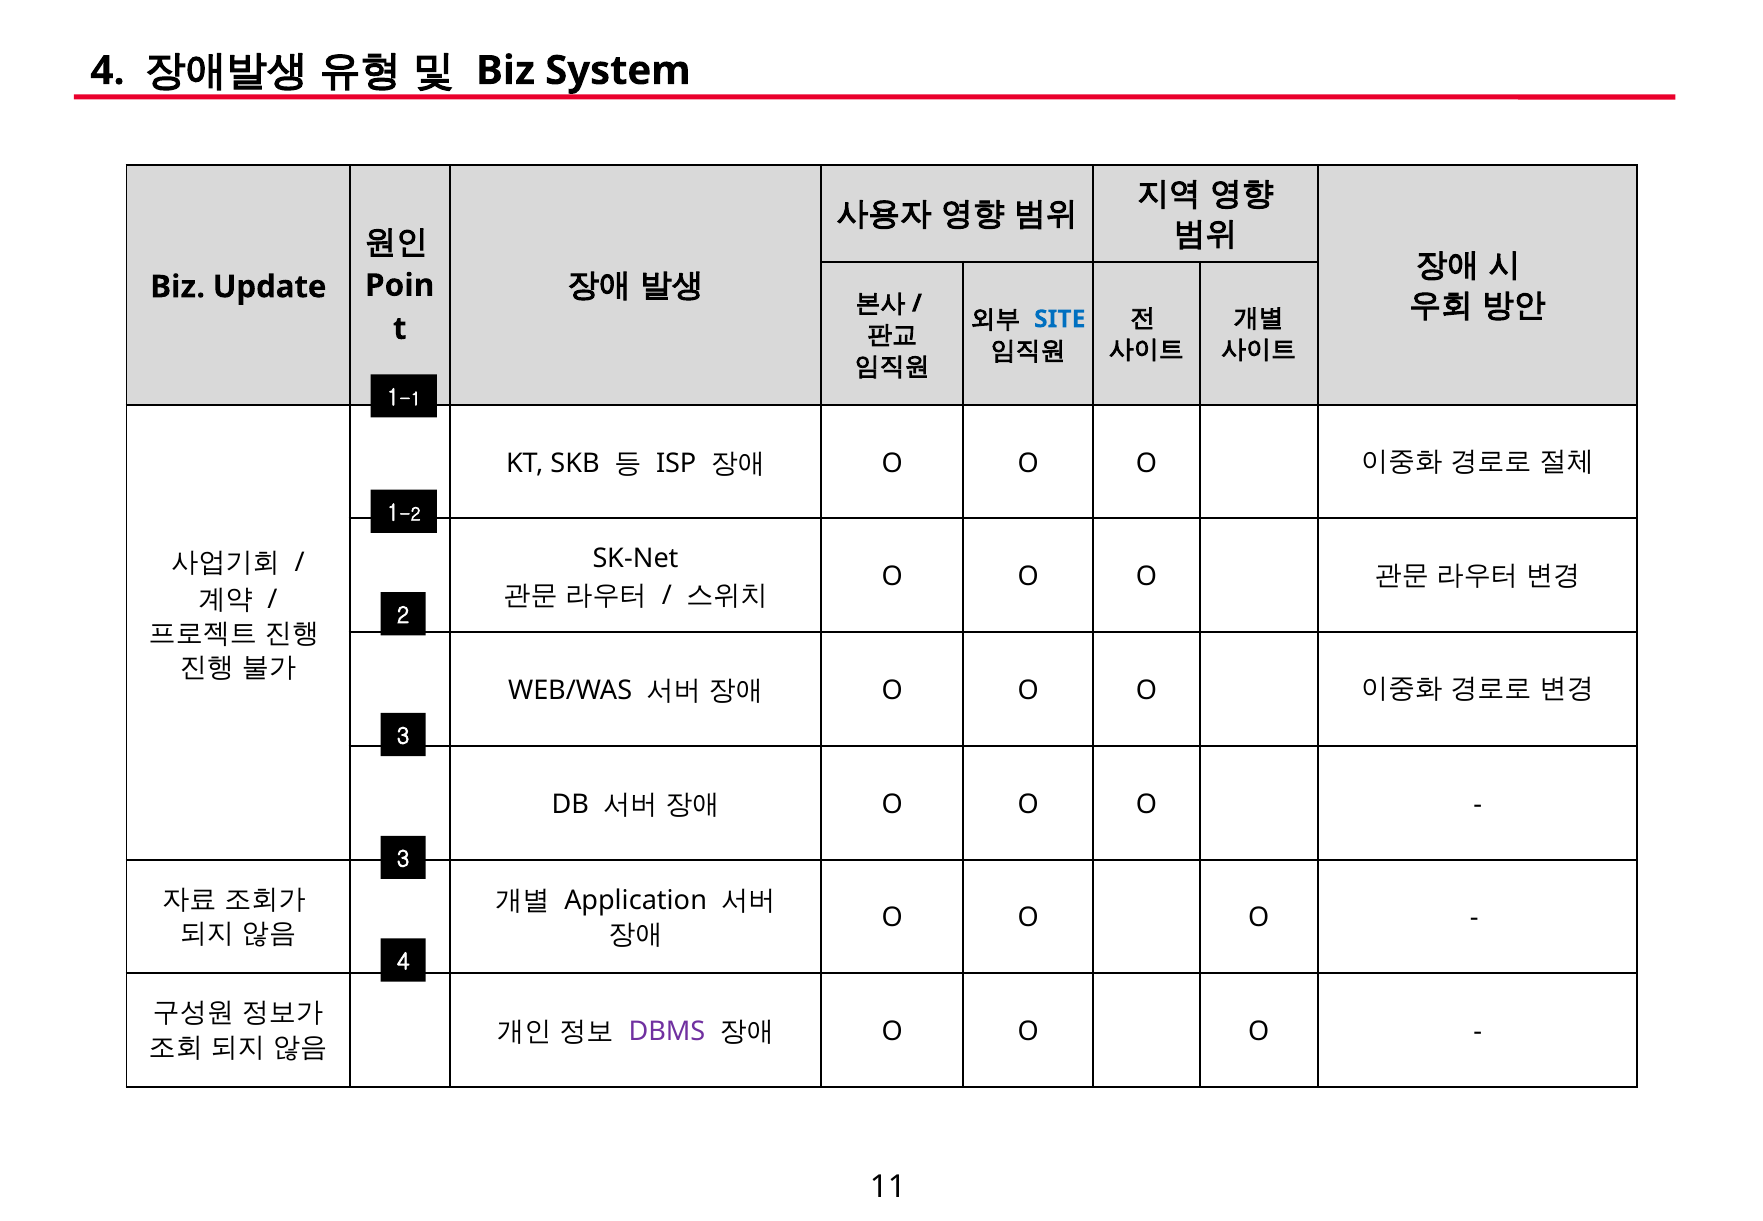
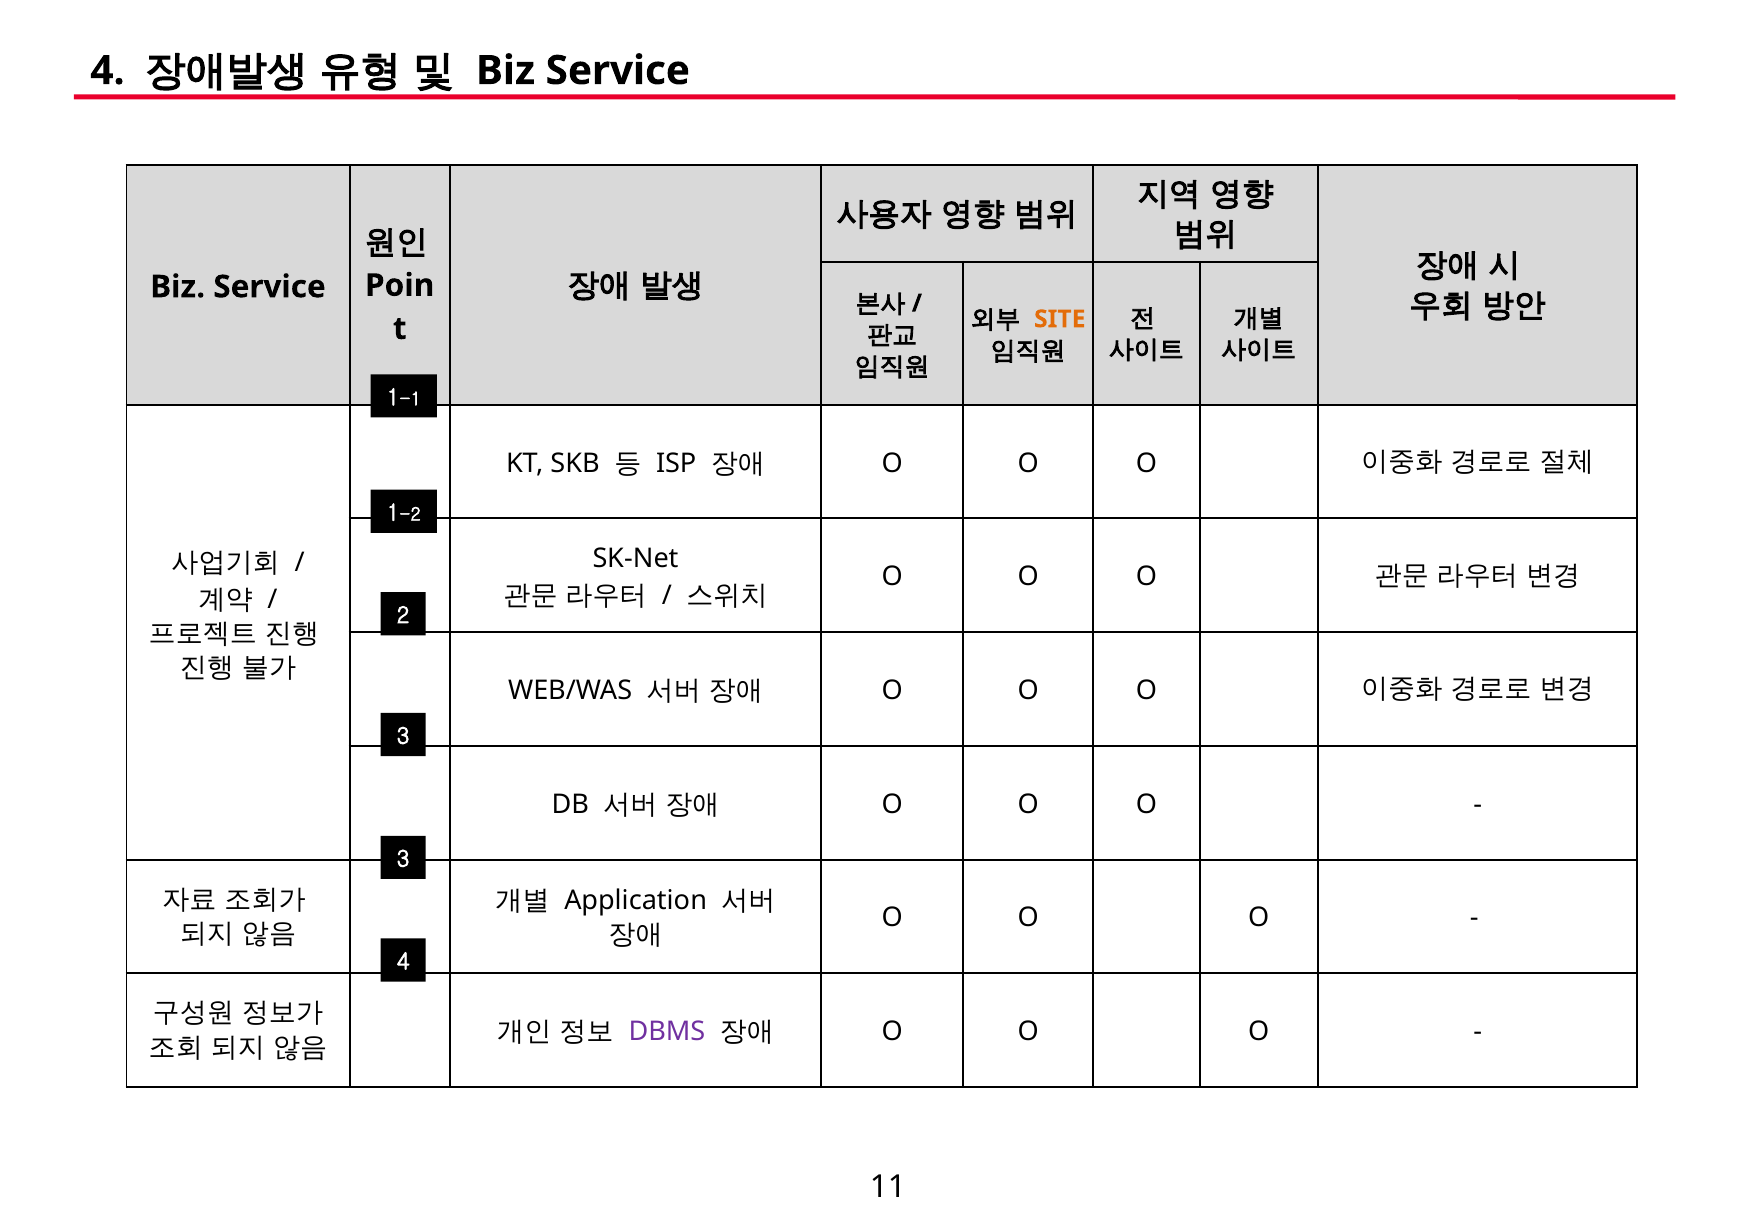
System at (618, 71): System -> Service
Update at (270, 287): Update -> Service
SITE colour: blue -> orange
